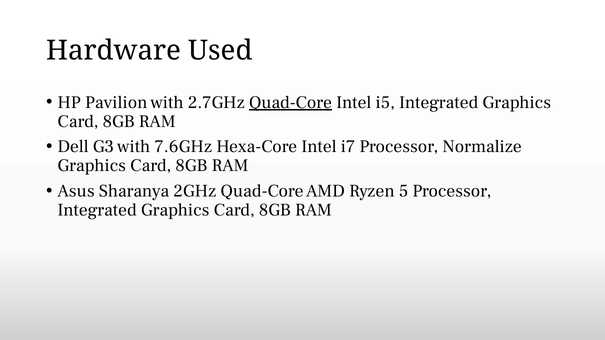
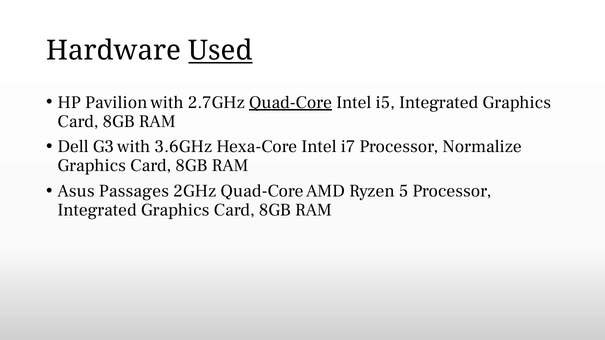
Used underline: none -> present
7.6GHz: 7.6GHz -> 3.6GHz
Sharanya: Sharanya -> Passages
